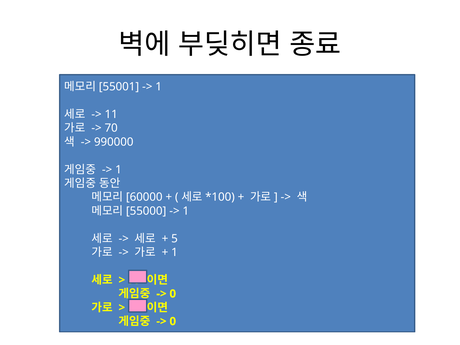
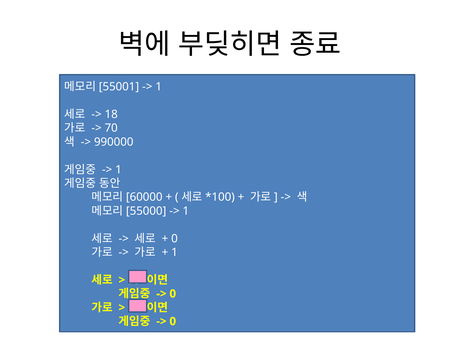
11: 11 -> 18
5 at (174, 239): 5 -> 0
